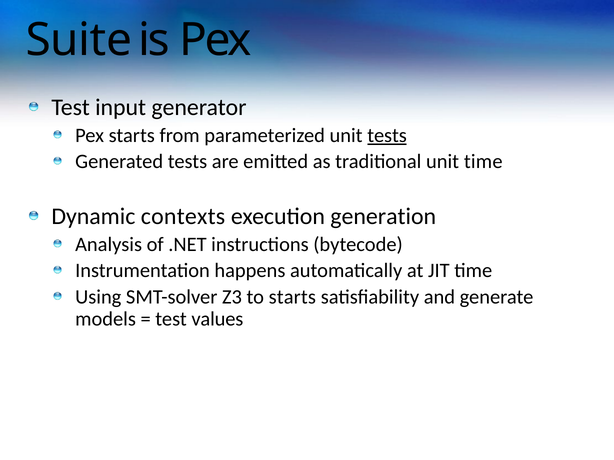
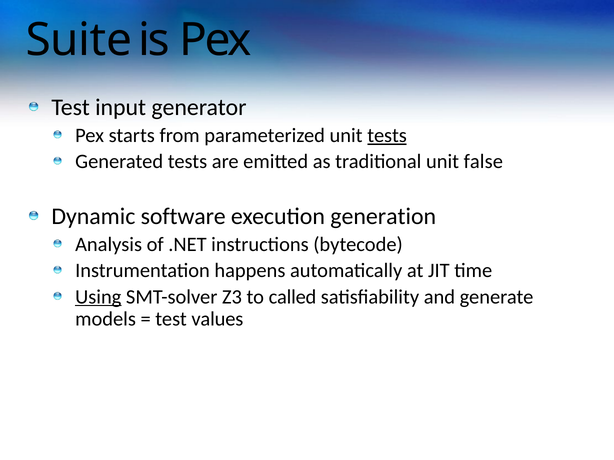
unit time: time -> false
contexts: contexts -> software
Using underline: none -> present
to starts: starts -> called
